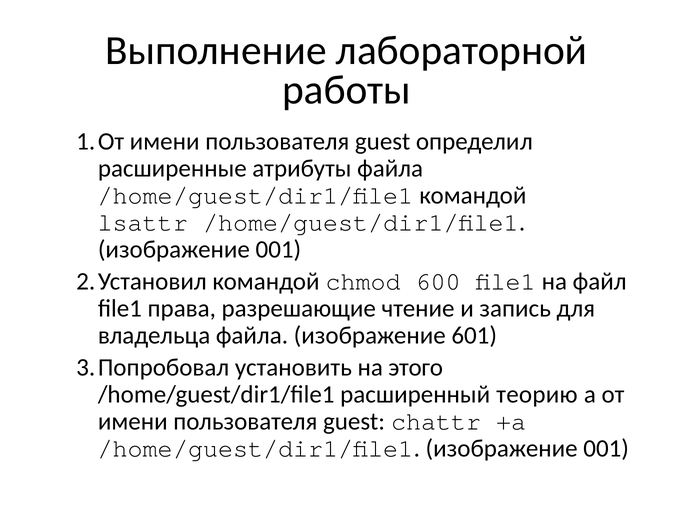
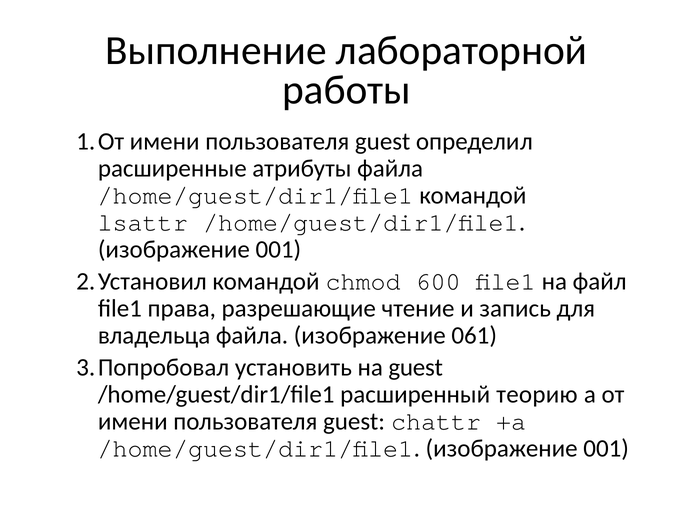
601: 601 -> 061
на этого: этого -> guest
